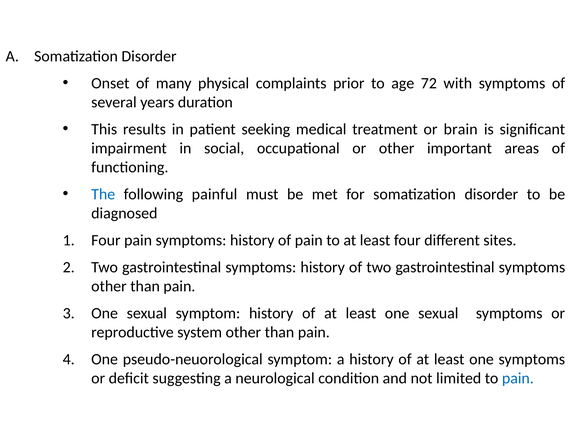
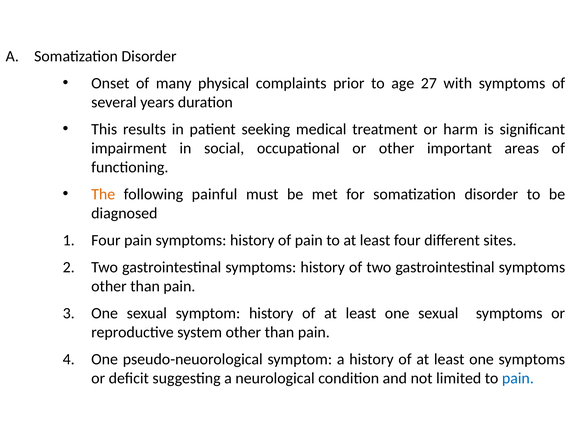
72: 72 -> 27
brain: brain -> harm
The colour: blue -> orange
